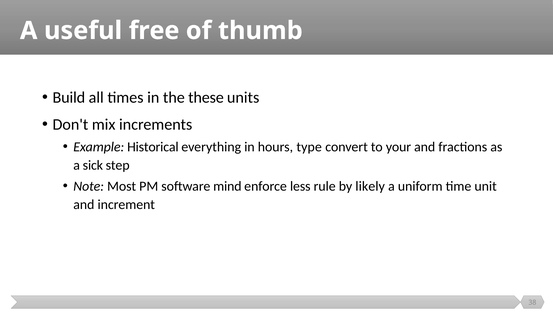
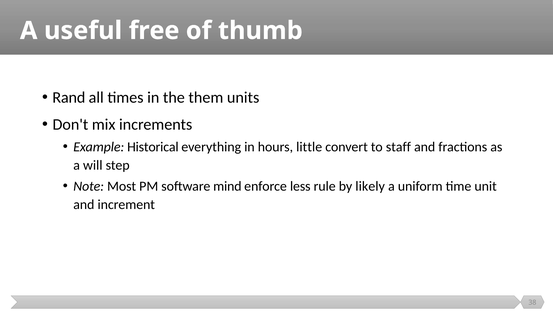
Build: Build -> Rand
these: these -> them
type: type -> little
your: your -> staff
sick: sick -> will
